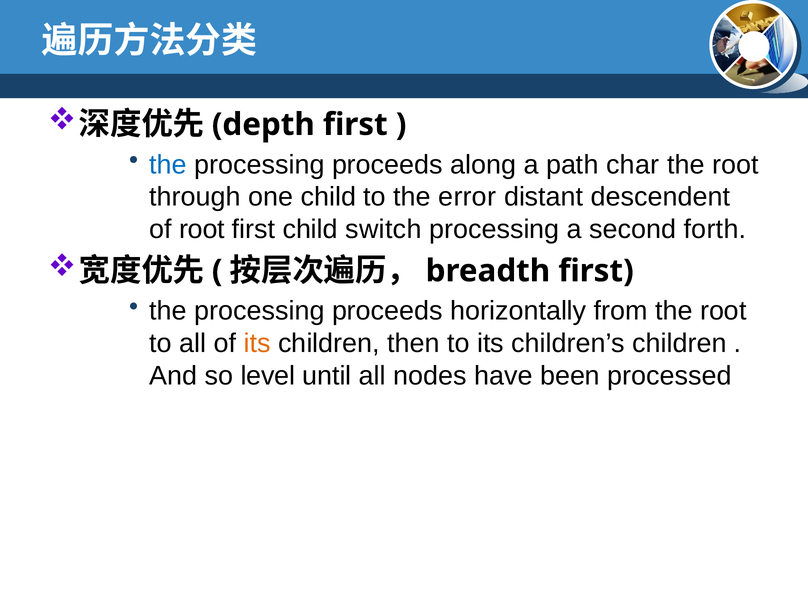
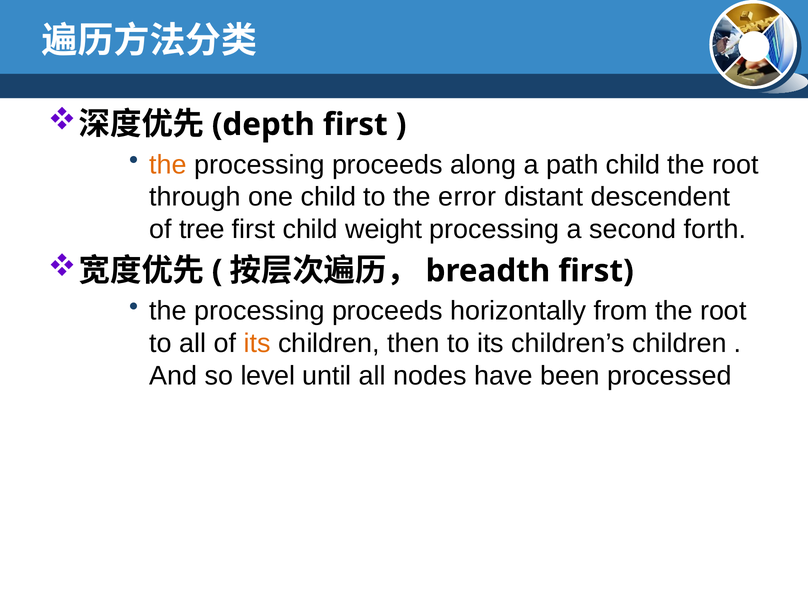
the at (168, 165) colour: blue -> orange
path char: char -> child
of root: root -> tree
switch: switch -> weight
